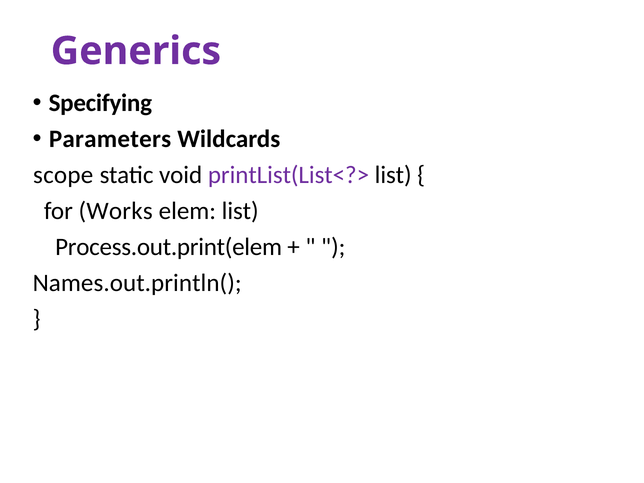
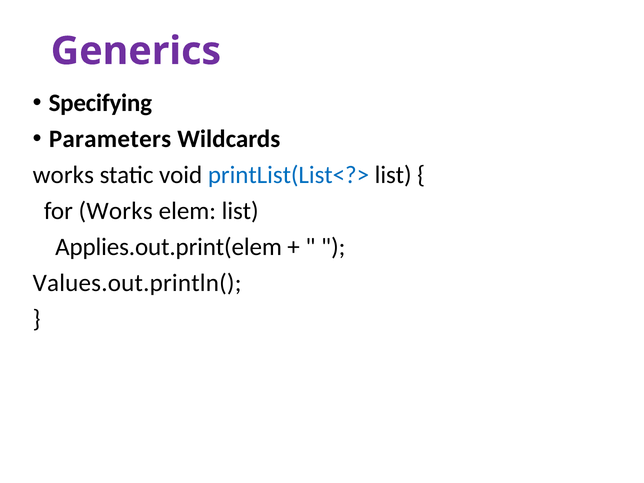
scope at (63, 175): scope -> works
printList(List<?> colour: purple -> blue
Process.out.print(elem: Process.out.print(elem -> Applies.out.print(elem
Names.out.println(: Names.out.println( -> Values.out.println(
